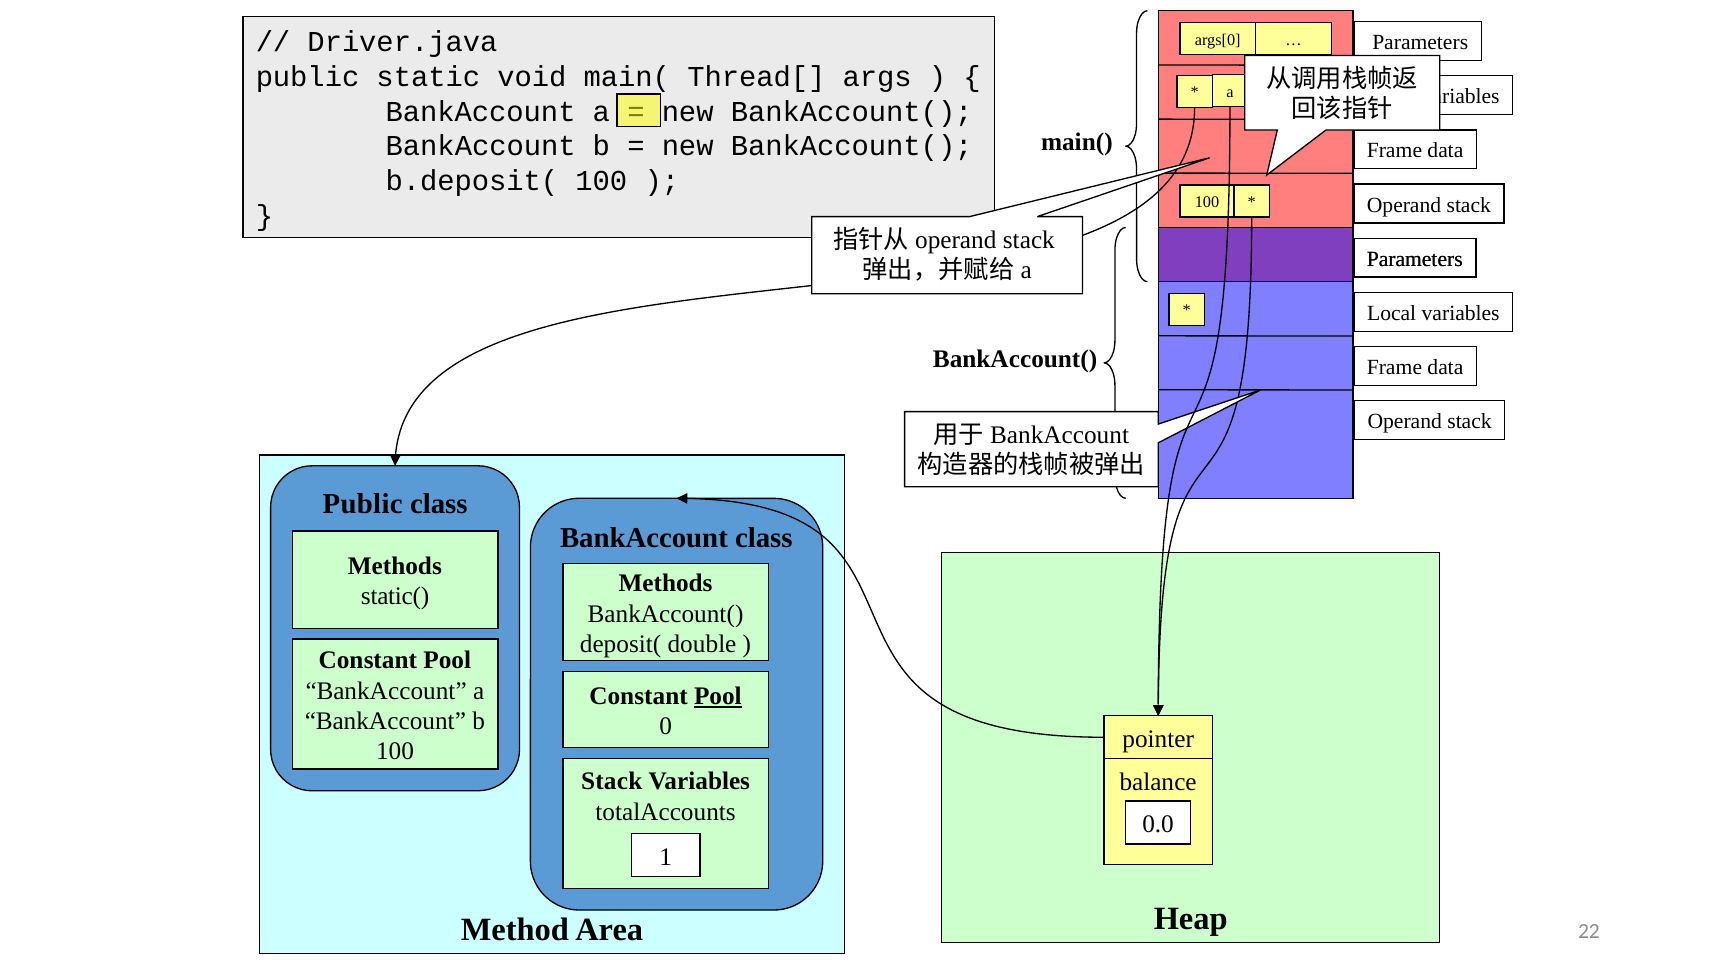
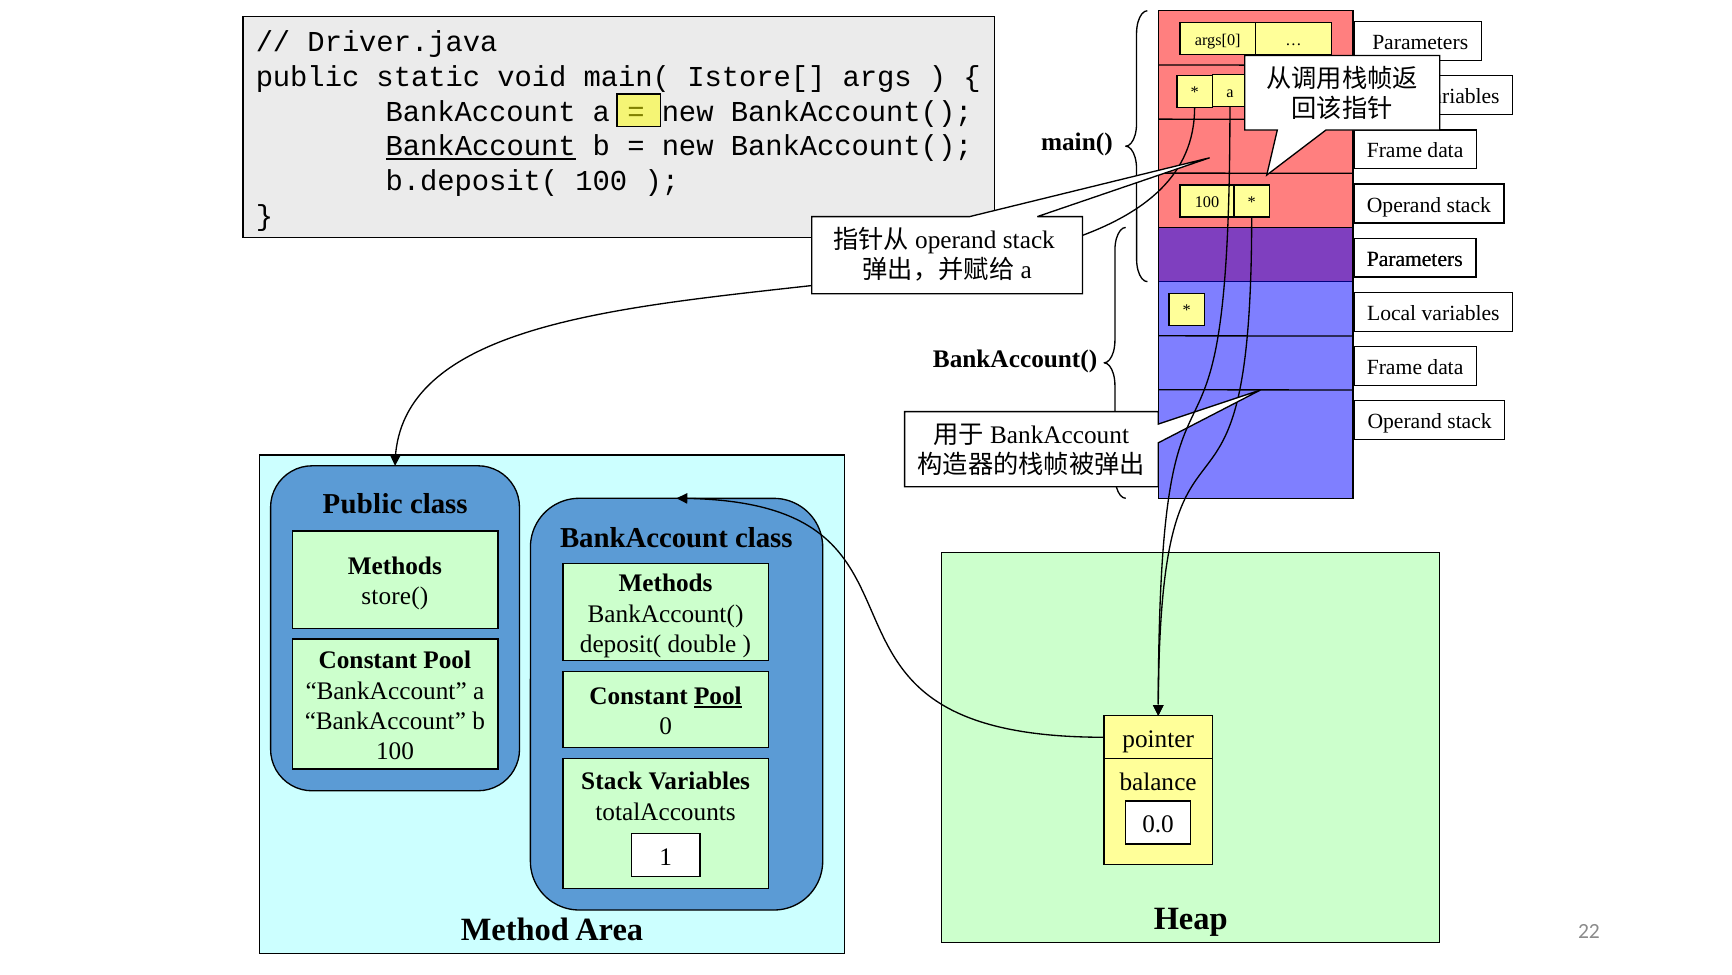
Thread[: Thread[ -> Istore[
BankAccount at (481, 146) underline: none -> present
static(: static( -> store(
